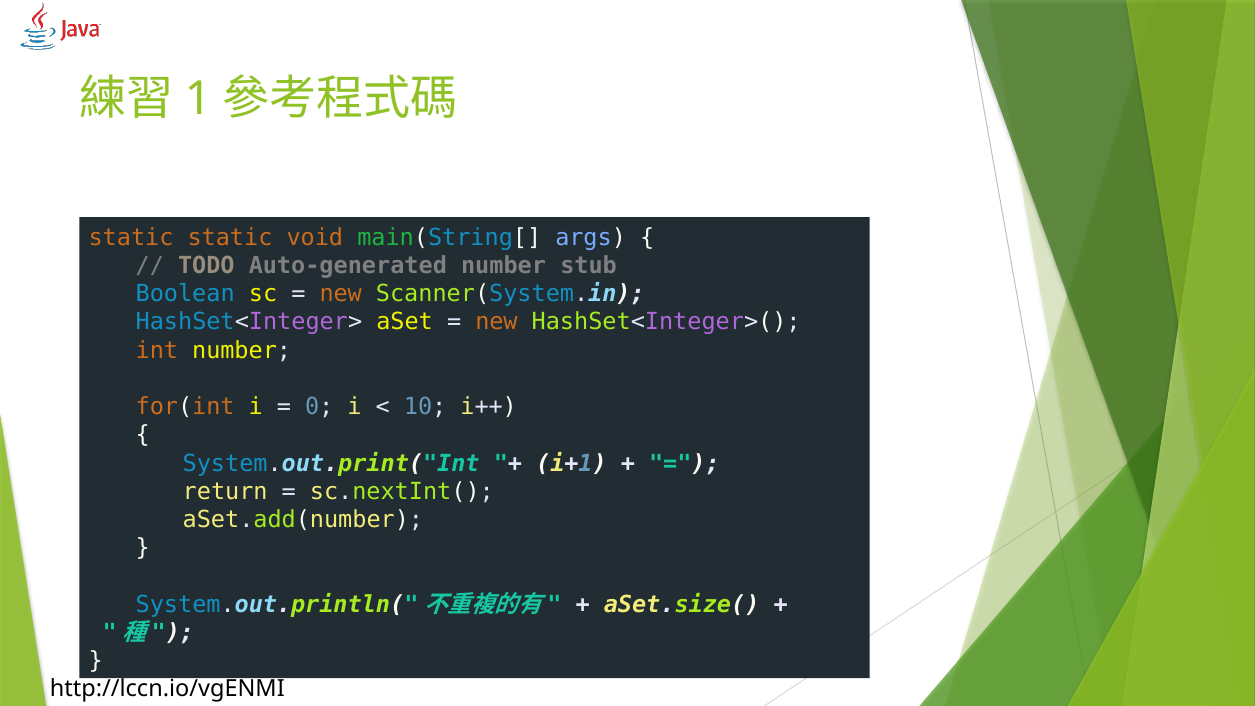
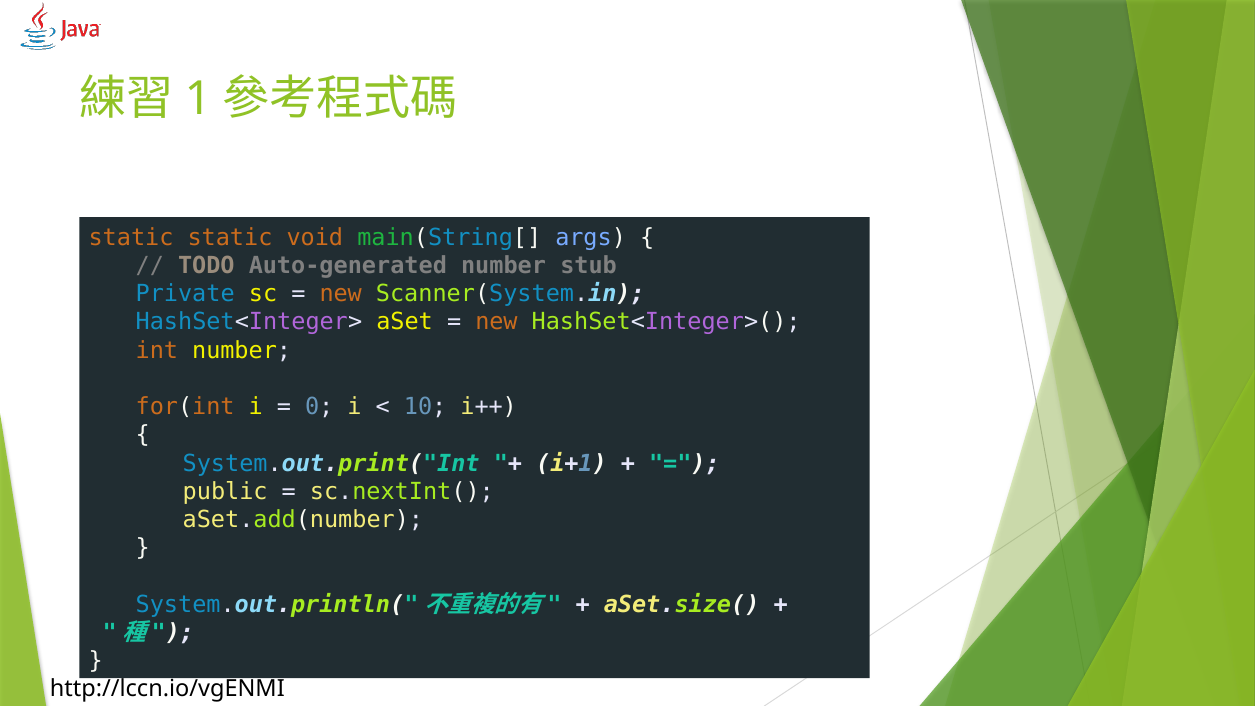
Boolean: Boolean -> Private
return: return -> public
